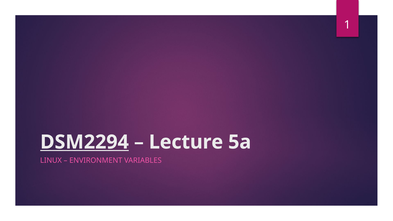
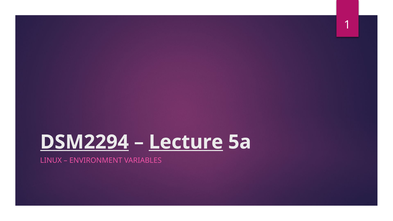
Lecture underline: none -> present
